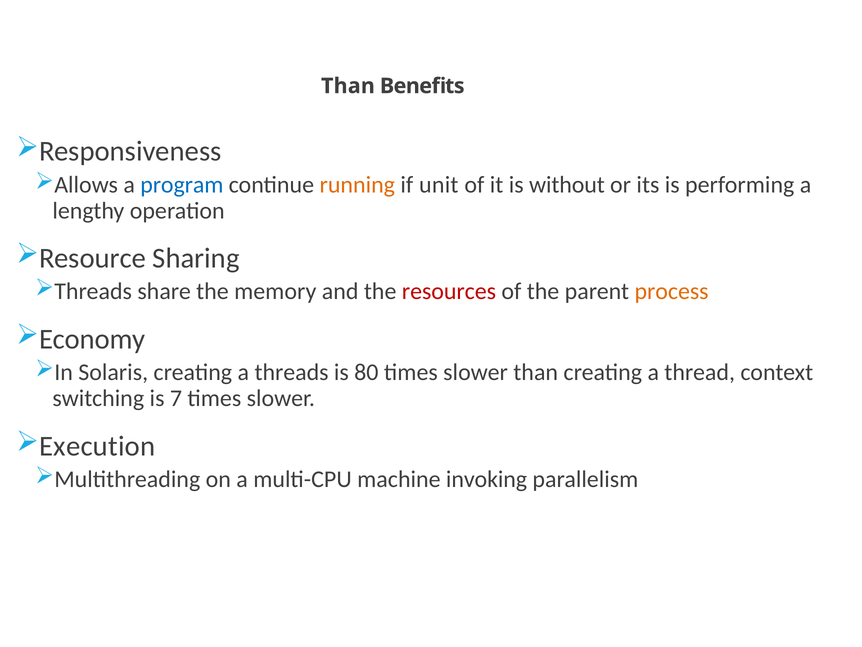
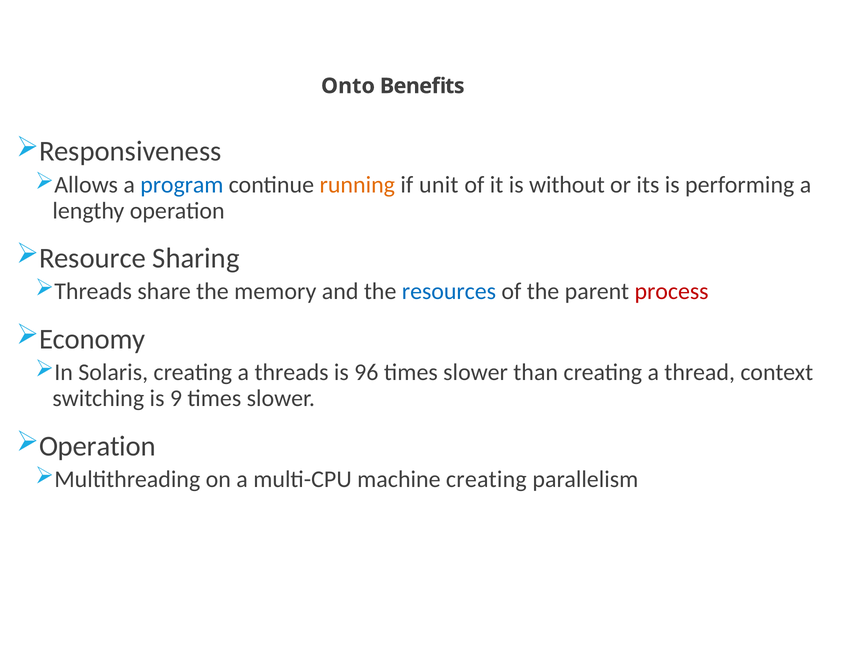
Than at (348, 86): Than -> Onto
resources colour: red -> blue
process colour: orange -> red
80: 80 -> 96
7: 7 -> 9
Execution at (97, 446): Execution -> Operation
machine invoking: invoking -> creating
